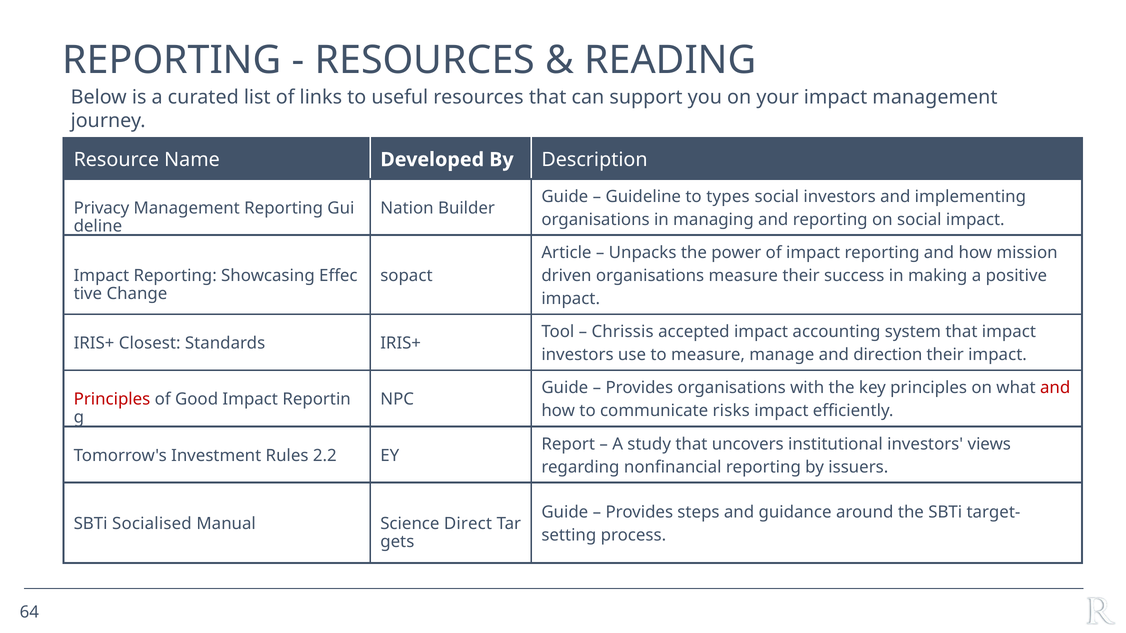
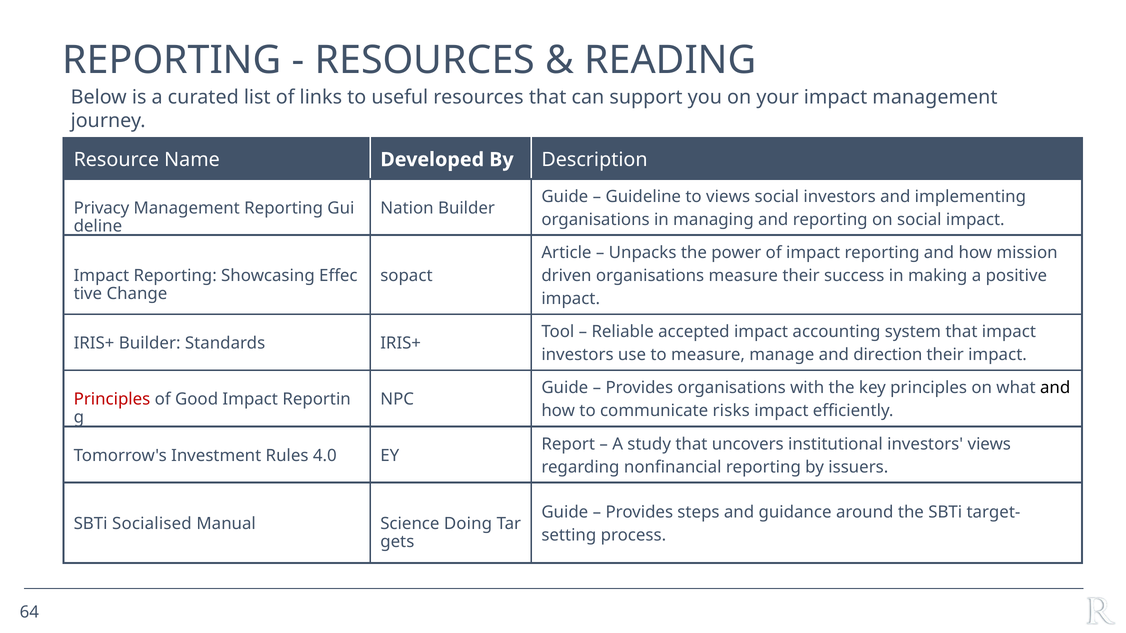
to types: types -> views
Chrissis: Chrissis -> Reliable
IRIS+ Closest: Closest -> Builder
and at (1055, 388) colour: red -> black
2.2: 2.2 -> 4.0
Direct: Direct -> Doing
